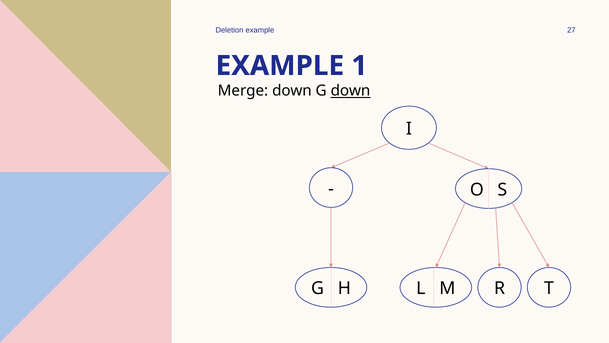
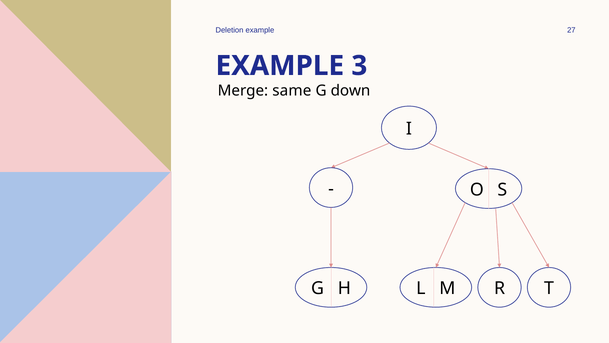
1: 1 -> 3
Merge down: down -> same
down at (351, 91) underline: present -> none
